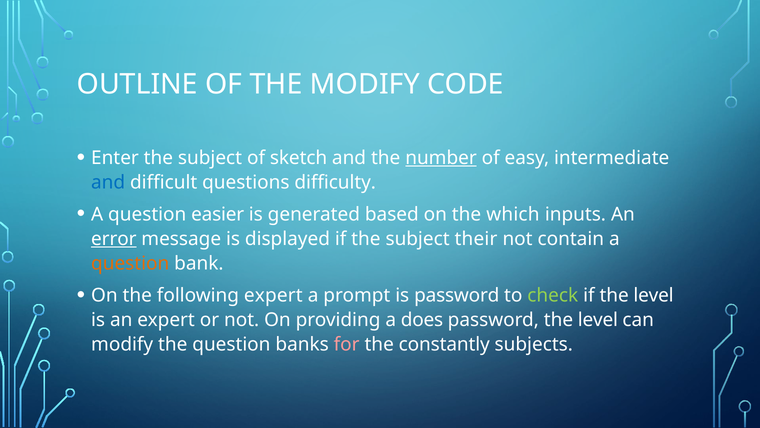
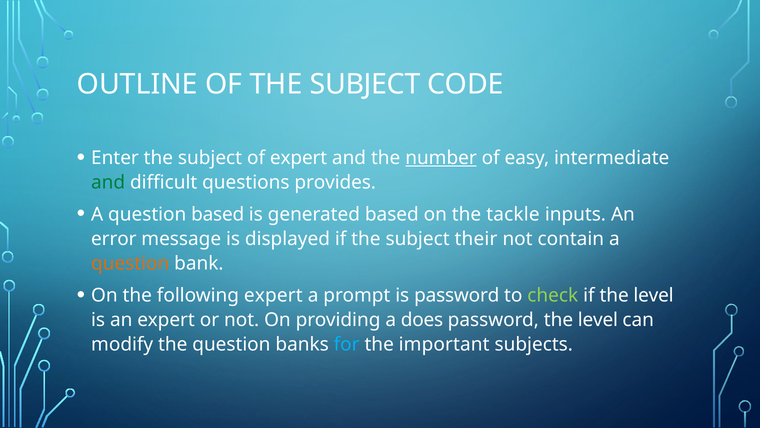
OF THE MODIFY: MODIFY -> SUBJECT
of sketch: sketch -> expert
and at (108, 182) colour: blue -> green
difficulty: difficulty -> provides
question easier: easier -> based
which: which -> tackle
error underline: present -> none
for colour: pink -> light blue
constantly: constantly -> important
